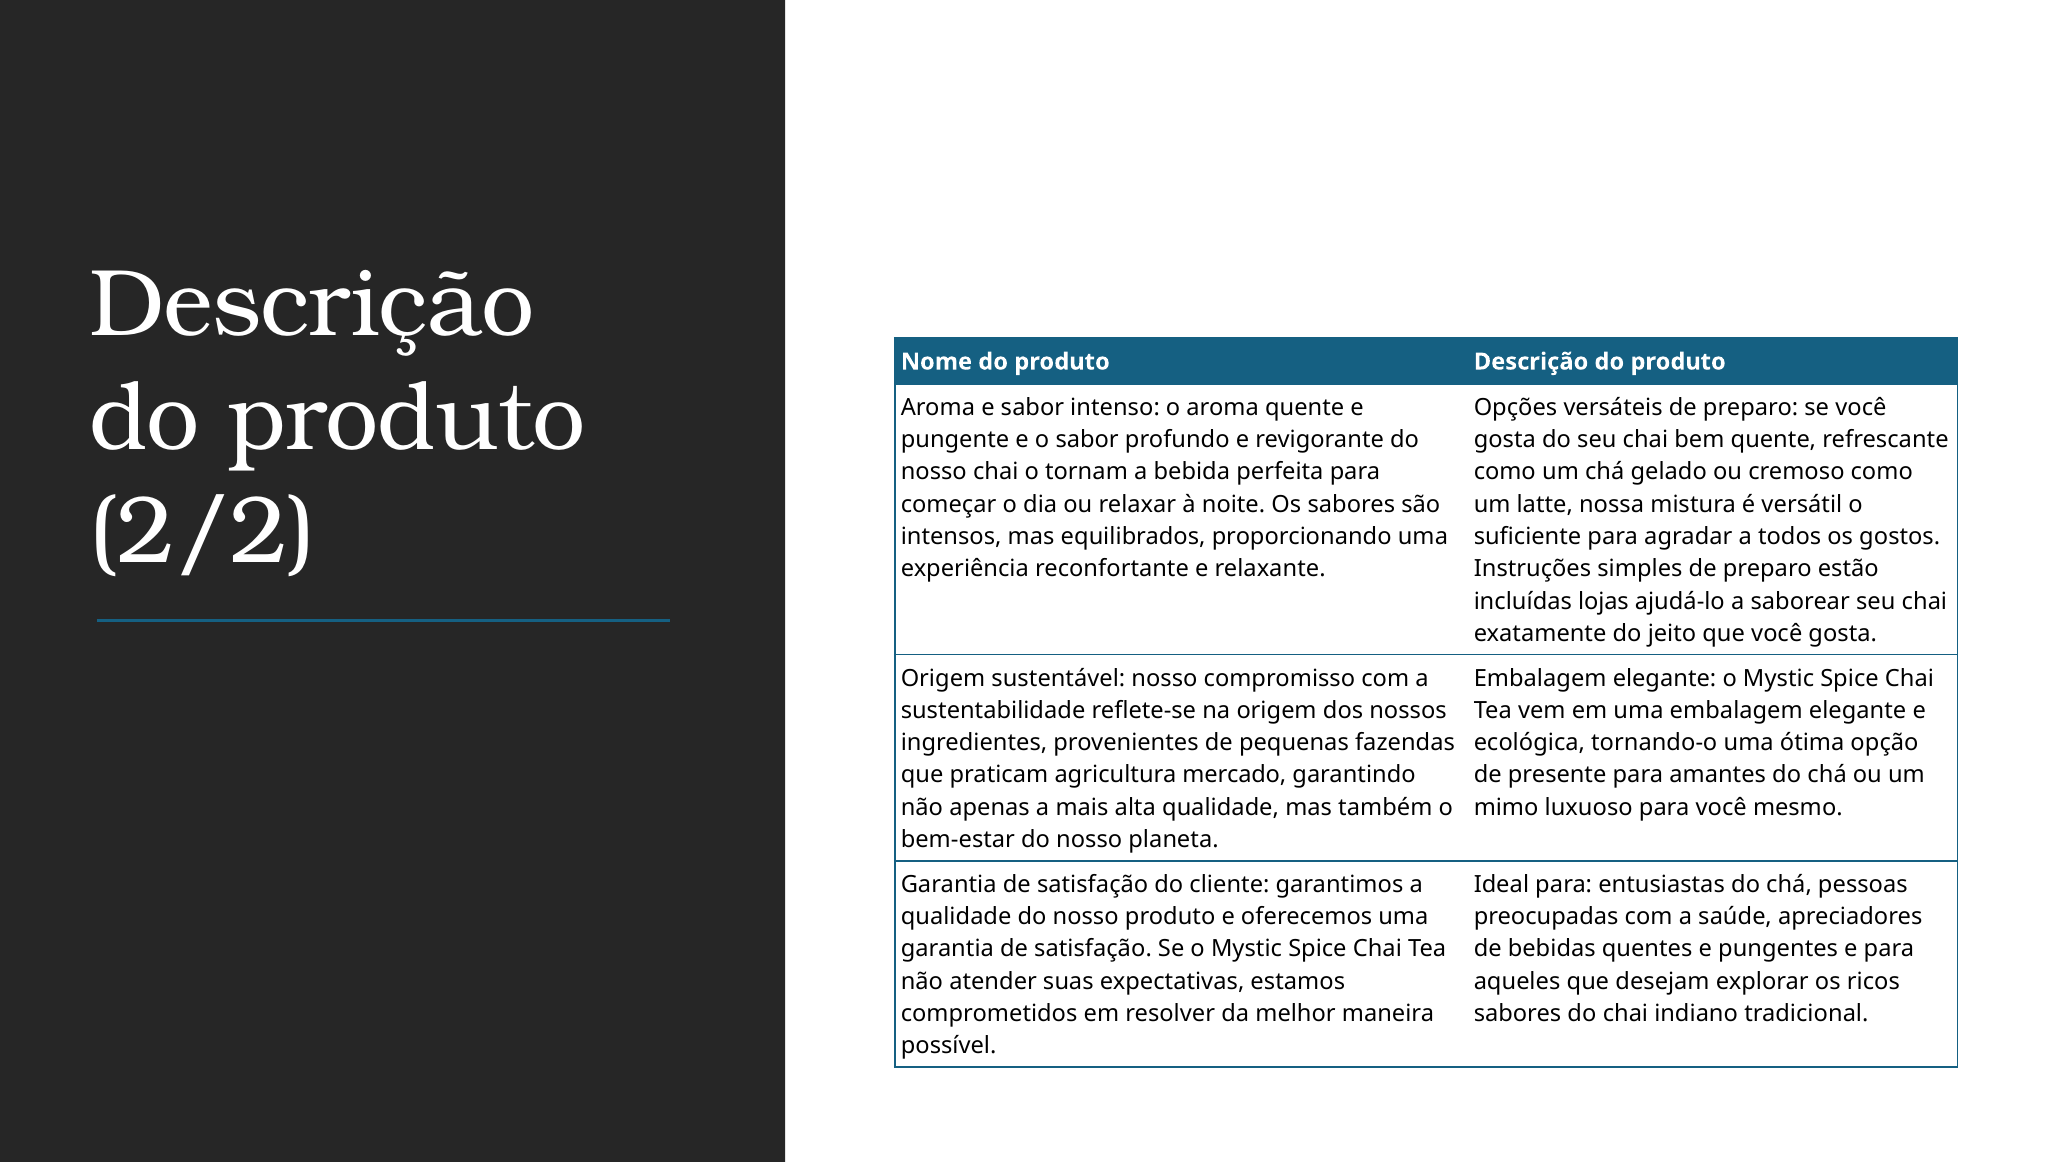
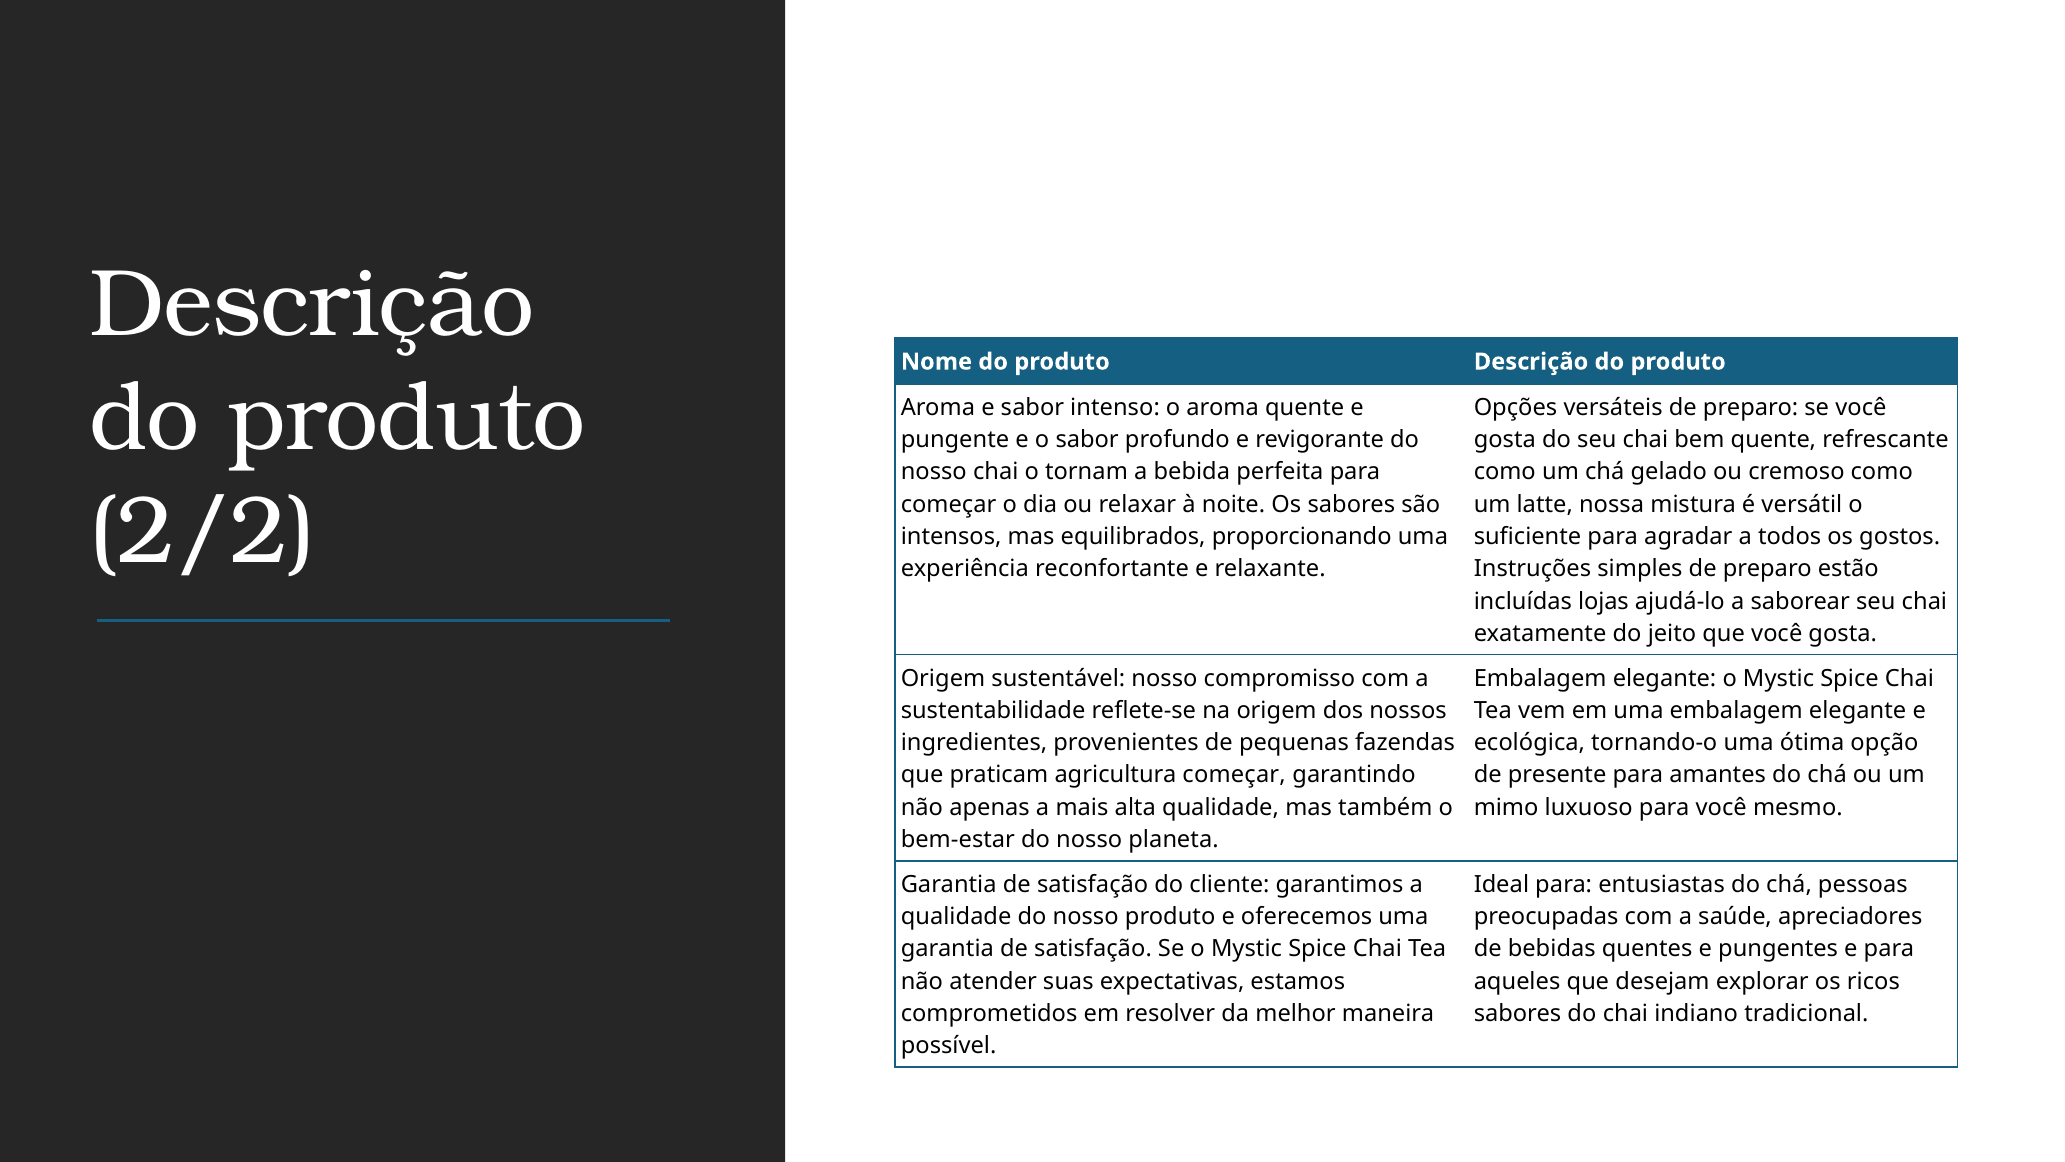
agricultura mercado: mercado -> começar
